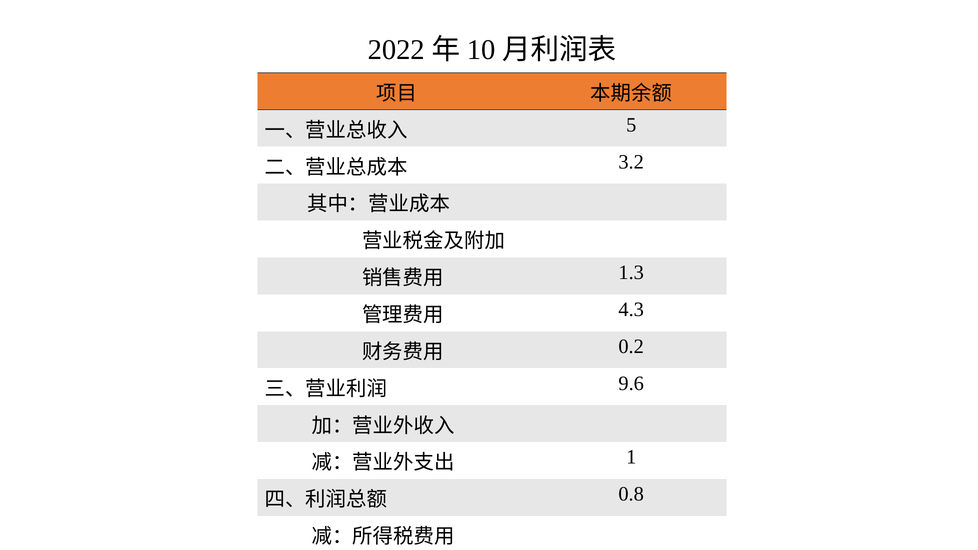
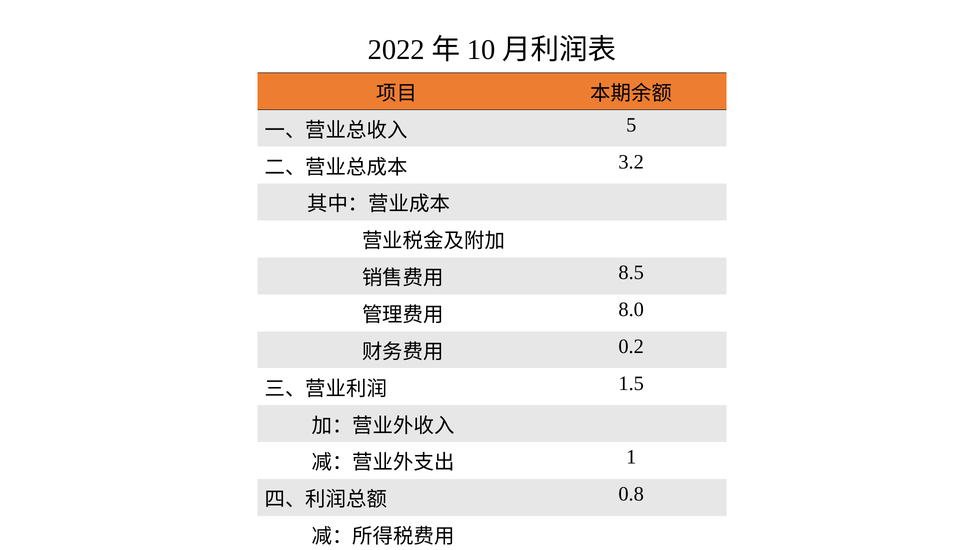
1.3: 1.3 -> 8.5
4.3: 4.3 -> 8.0
9.6: 9.6 -> 1.5
